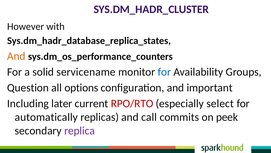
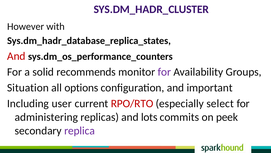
And at (16, 56) colour: orange -> red
servicename: servicename -> recommends
for at (164, 72) colour: blue -> purple
Question: Question -> Situation
later: later -> user
automatically: automatically -> administering
call: call -> lots
